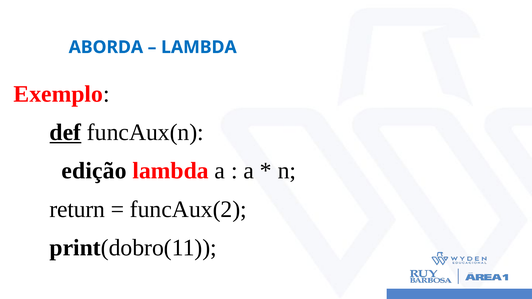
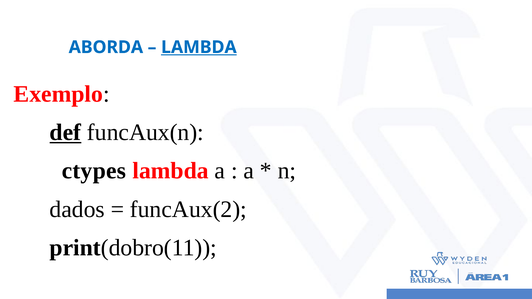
LAMBDA at (199, 47) underline: none -> present
edição: edição -> ctypes
return: return -> dados
